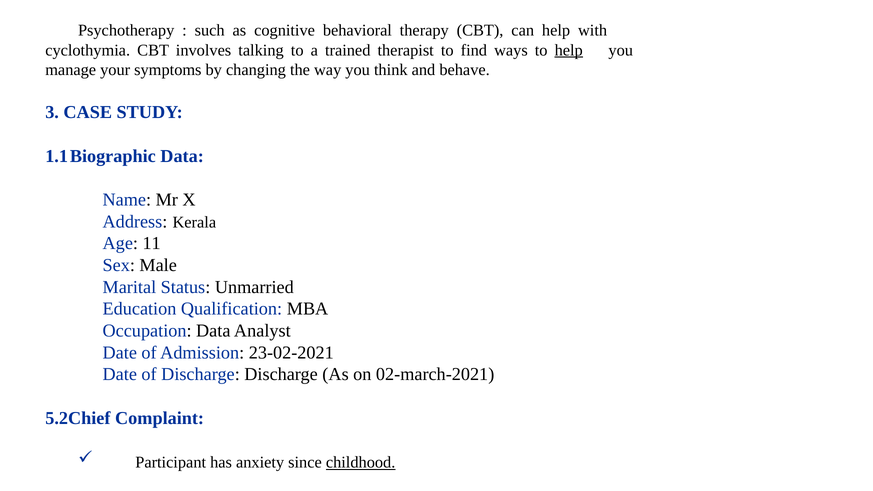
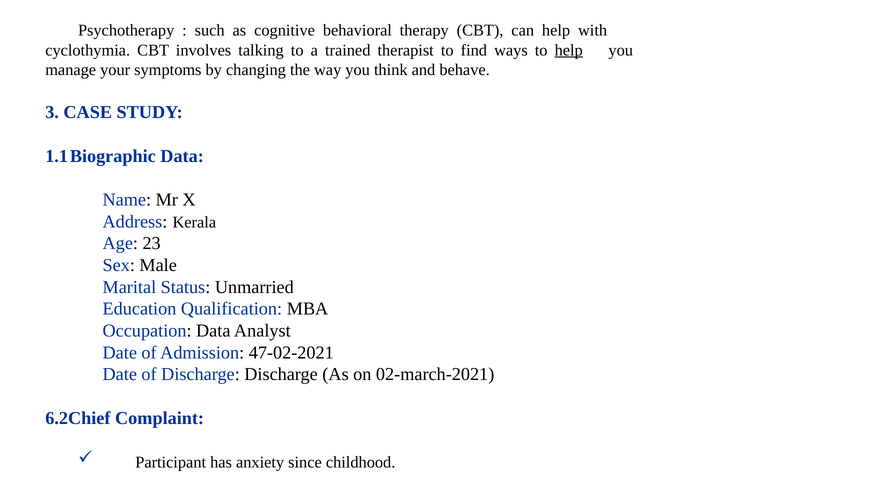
11: 11 -> 23
23-02-2021: 23-02-2021 -> 47-02-2021
5.2Chief: 5.2Chief -> 6.2Chief
childhood underline: present -> none
